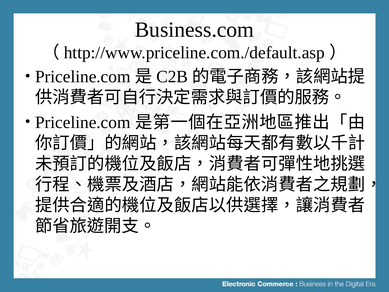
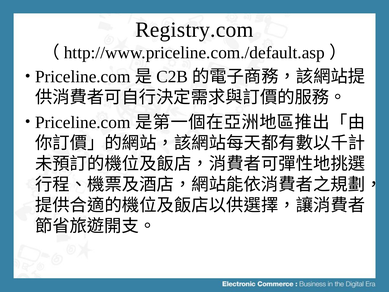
Business.com: Business.com -> Registry.com
